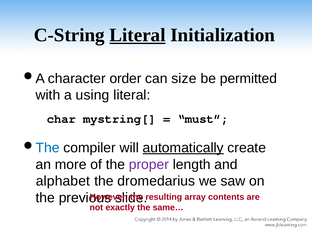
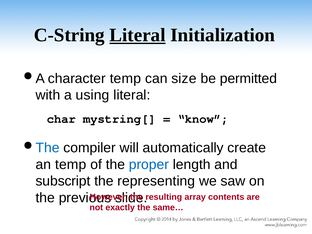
character order: order -> temp
must: must -> know
automatically underline: present -> none
an more: more -> temp
proper colour: purple -> blue
alphabet: alphabet -> subscript
dromedarius: dromedarius -> representing
